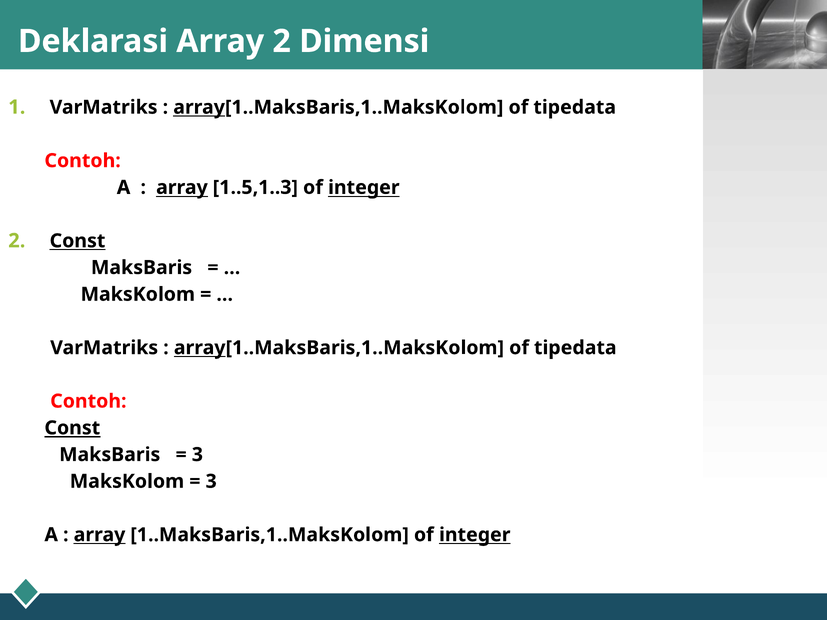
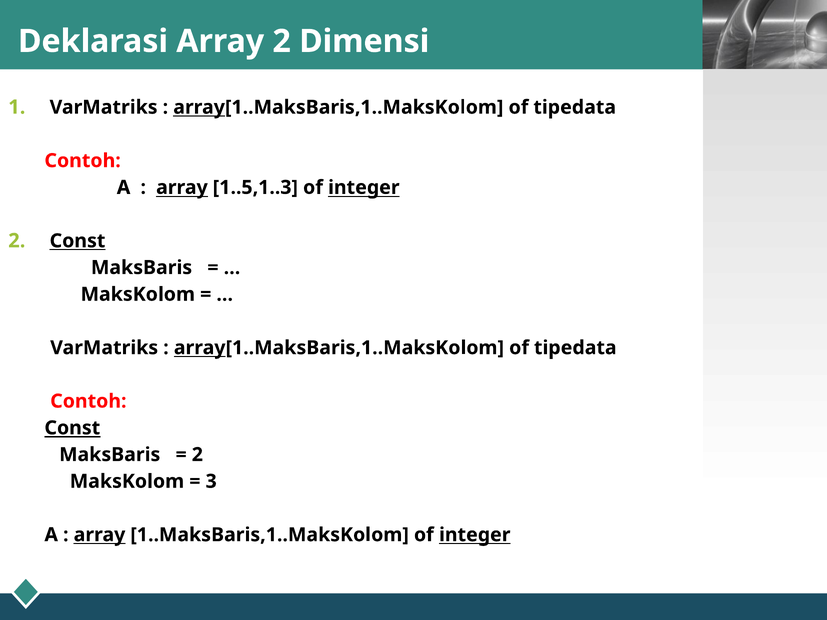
3 at (197, 455): 3 -> 2
